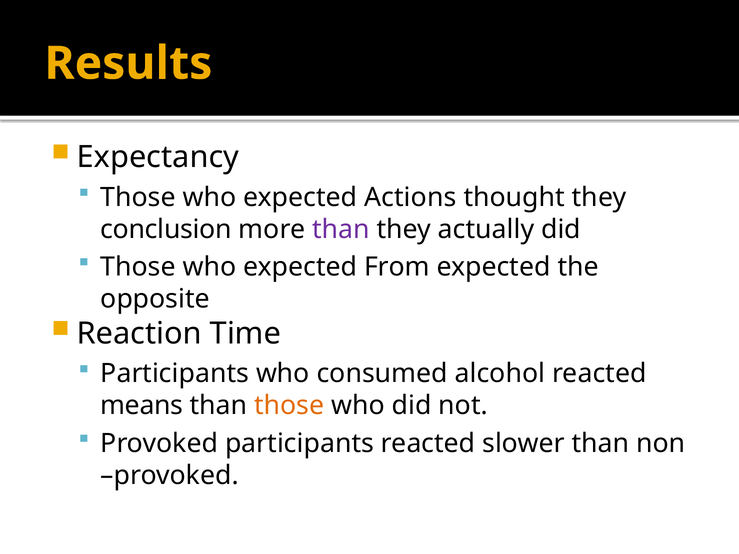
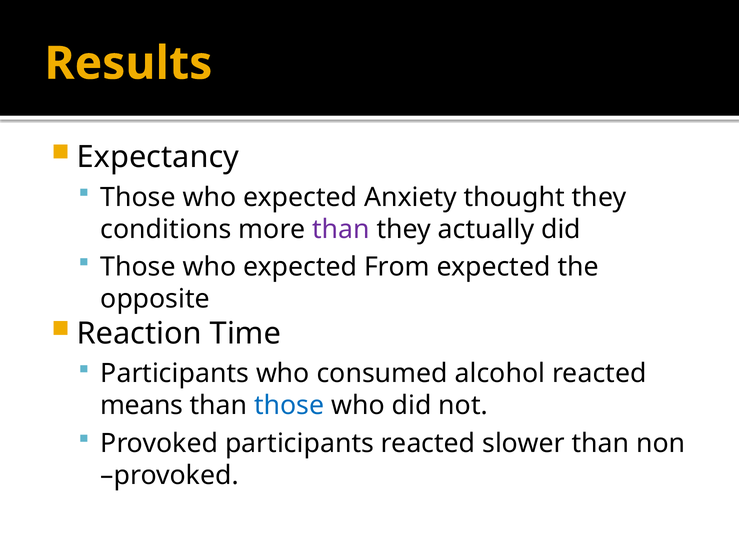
Actions: Actions -> Anxiety
conclusion: conclusion -> conditions
those at (289, 406) colour: orange -> blue
